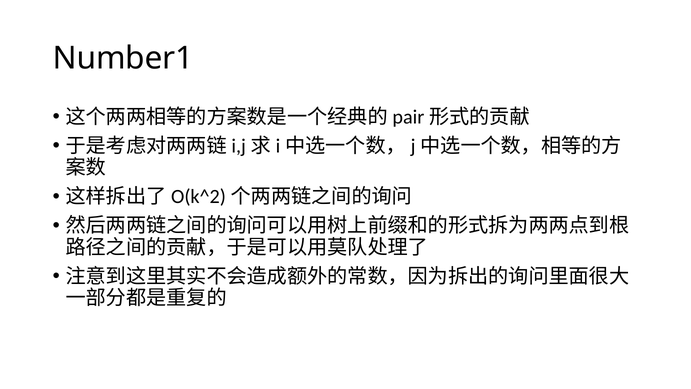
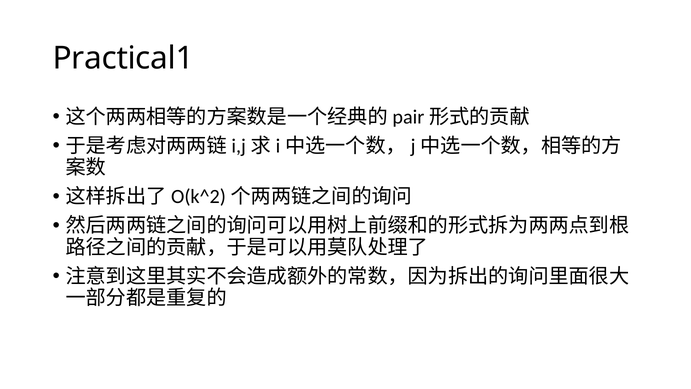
Number1: Number1 -> Practical1
